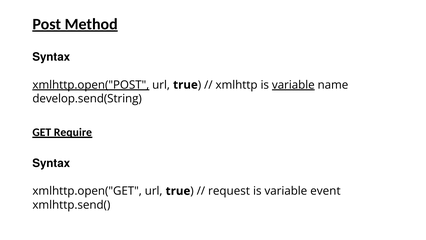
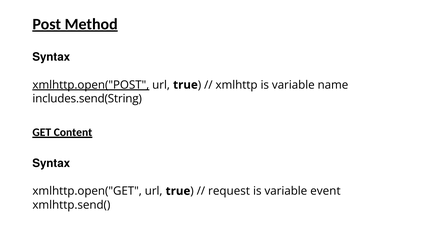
variable at (293, 85) underline: present -> none
develop.send(String: develop.send(String -> includes.send(String
Require: Require -> Content
